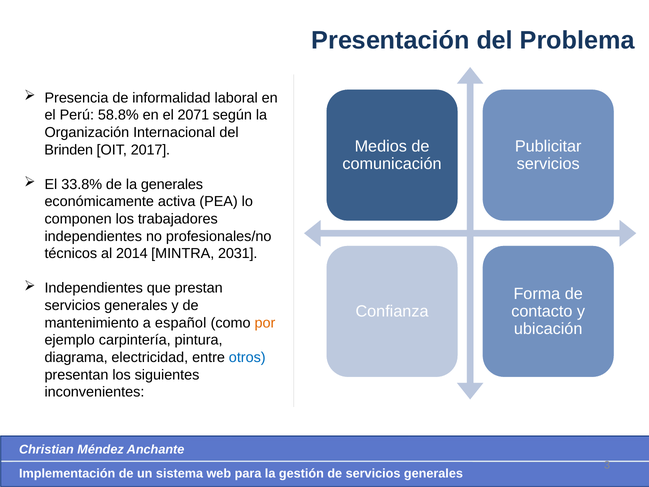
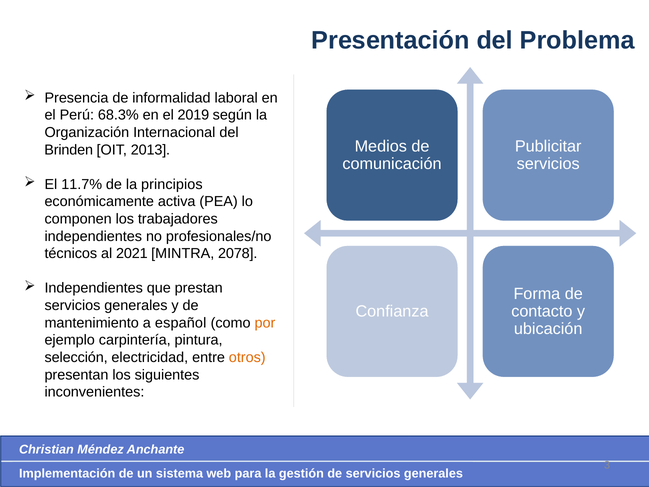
58.8%: 58.8% -> 68.3%
2071: 2071 -> 2019
2017: 2017 -> 2013
33.8%: 33.8% -> 11.7%
la generales: generales -> principios
2014: 2014 -> 2021
2031: 2031 -> 2078
diagrama: diagrama -> selección
otros colour: blue -> orange
